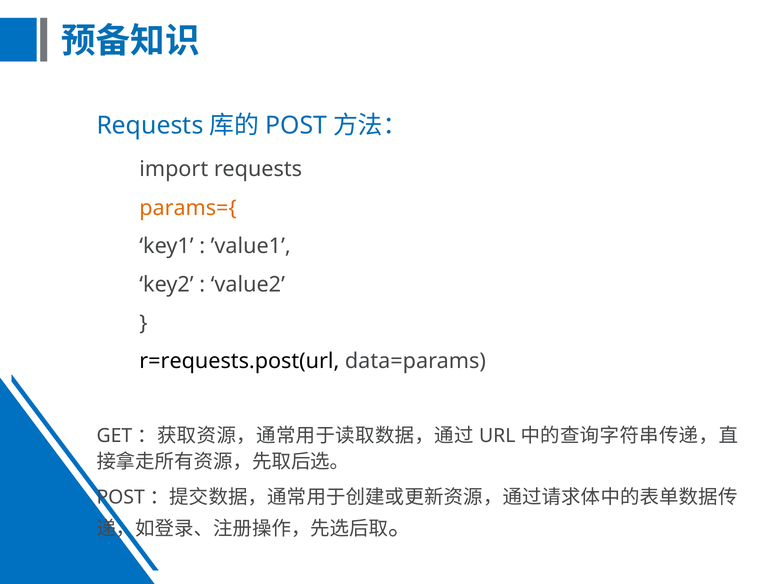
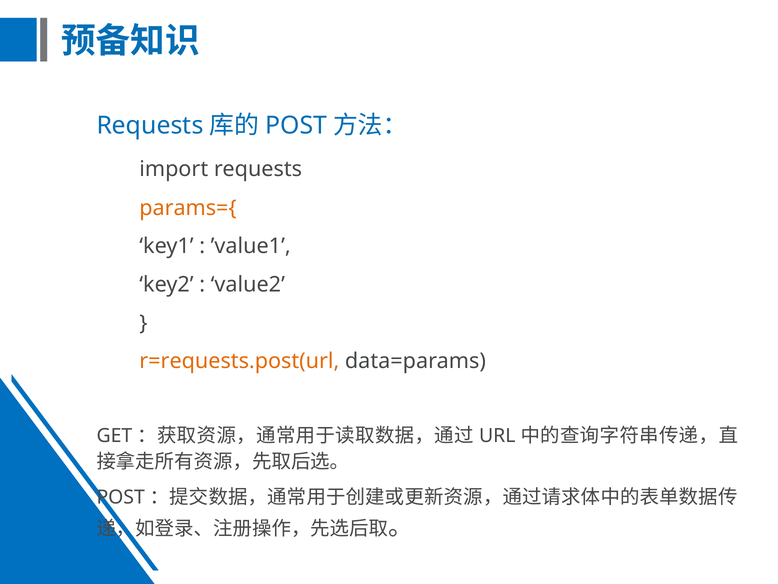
r=requests.post(url colour: black -> orange
